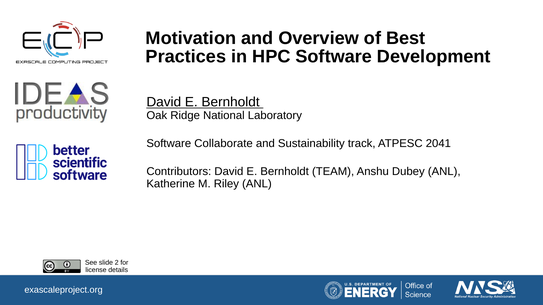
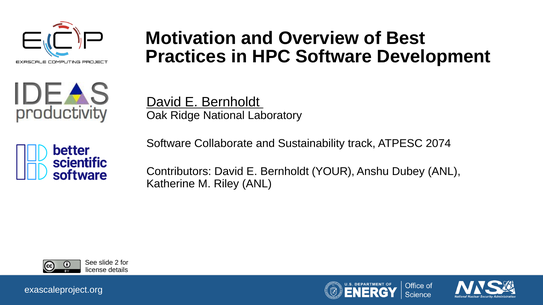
2041: 2041 -> 2074
TEAM: TEAM -> YOUR
